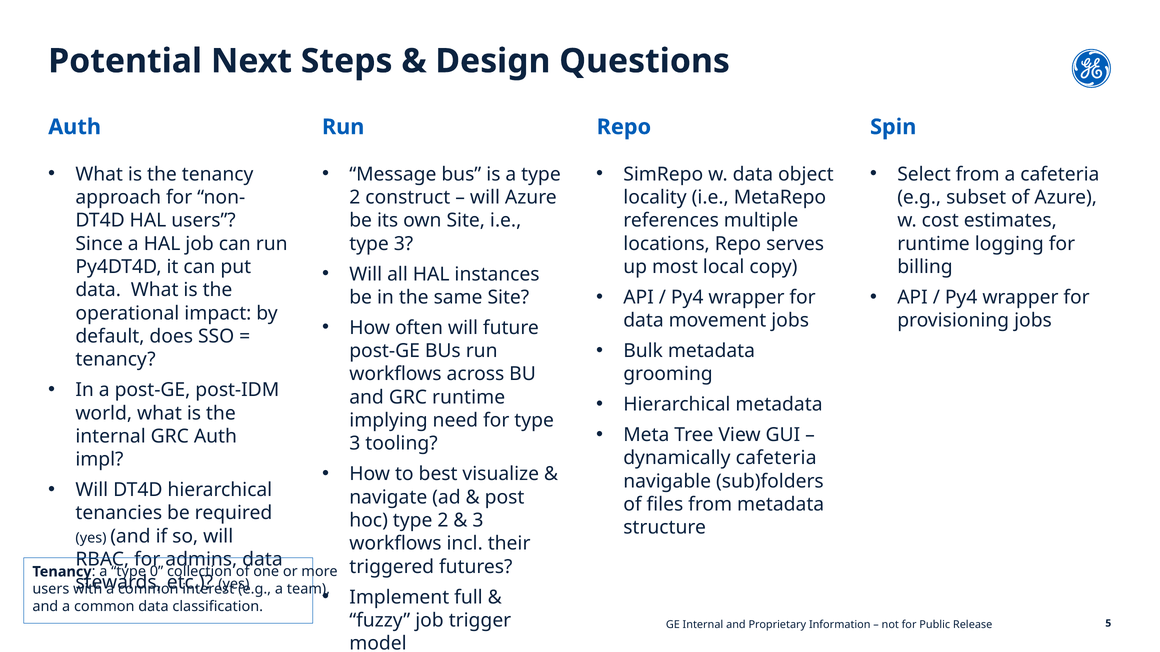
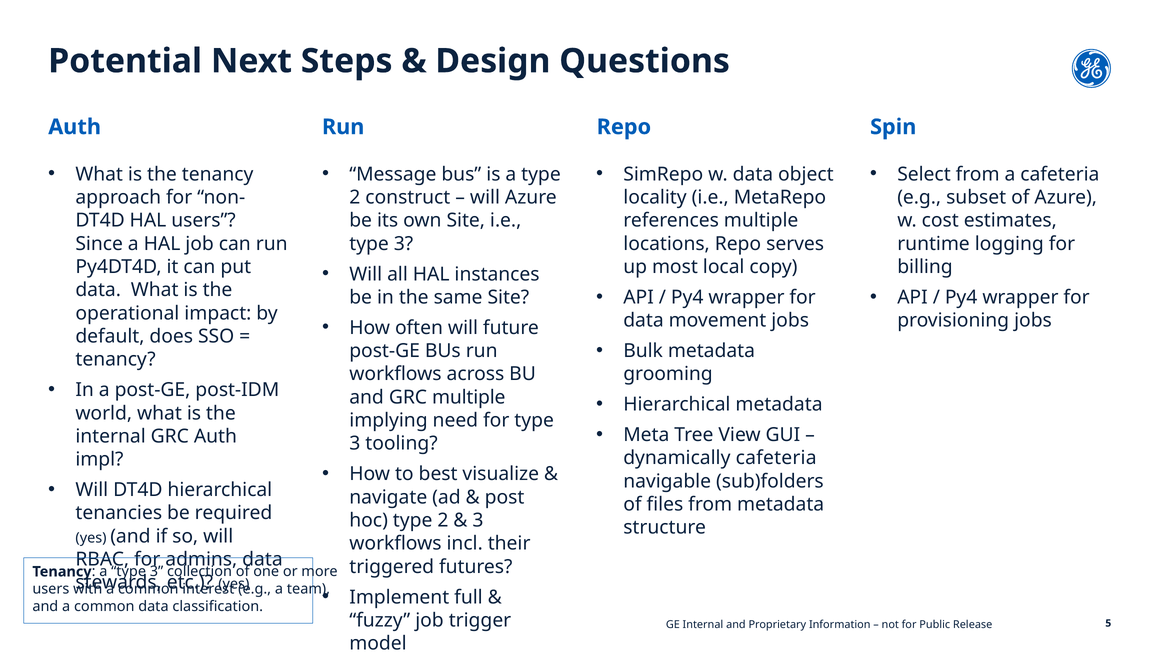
GRC runtime: runtime -> multiple
0 at (157, 572): 0 -> 3
